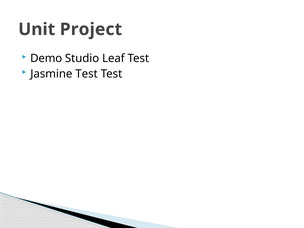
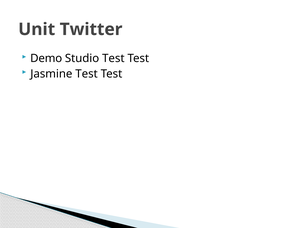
Project: Project -> Twitter
Studio Leaf: Leaf -> Test
